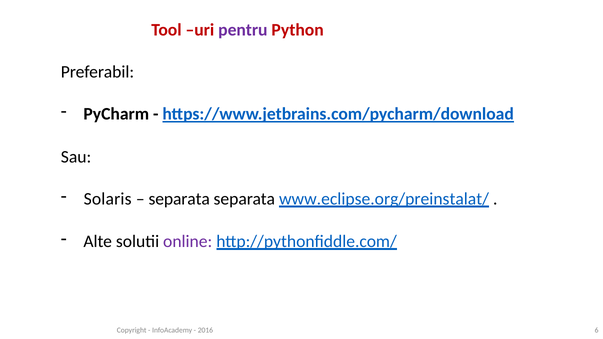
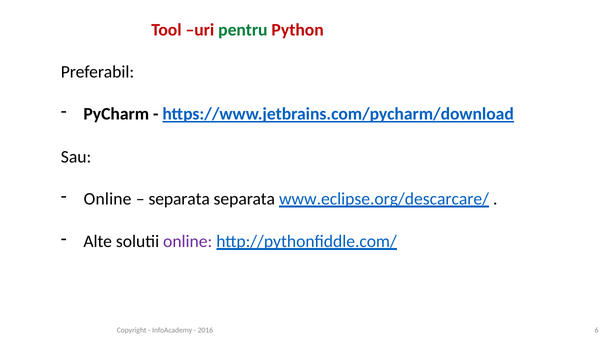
pentru colour: purple -> green
Solaris at (108, 199): Solaris -> Online
www.eclipse.org/preinstalat/: www.eclipse.org/preinstalat/ -> www.eclipse.org/descarcare/
